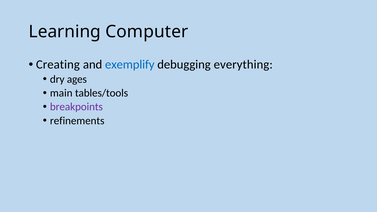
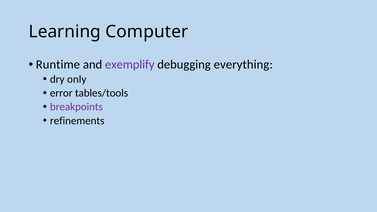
Creating: Creating -> Runtime
exemplify colour: blue -> purple
ages: ages -> only
main: main -> error
